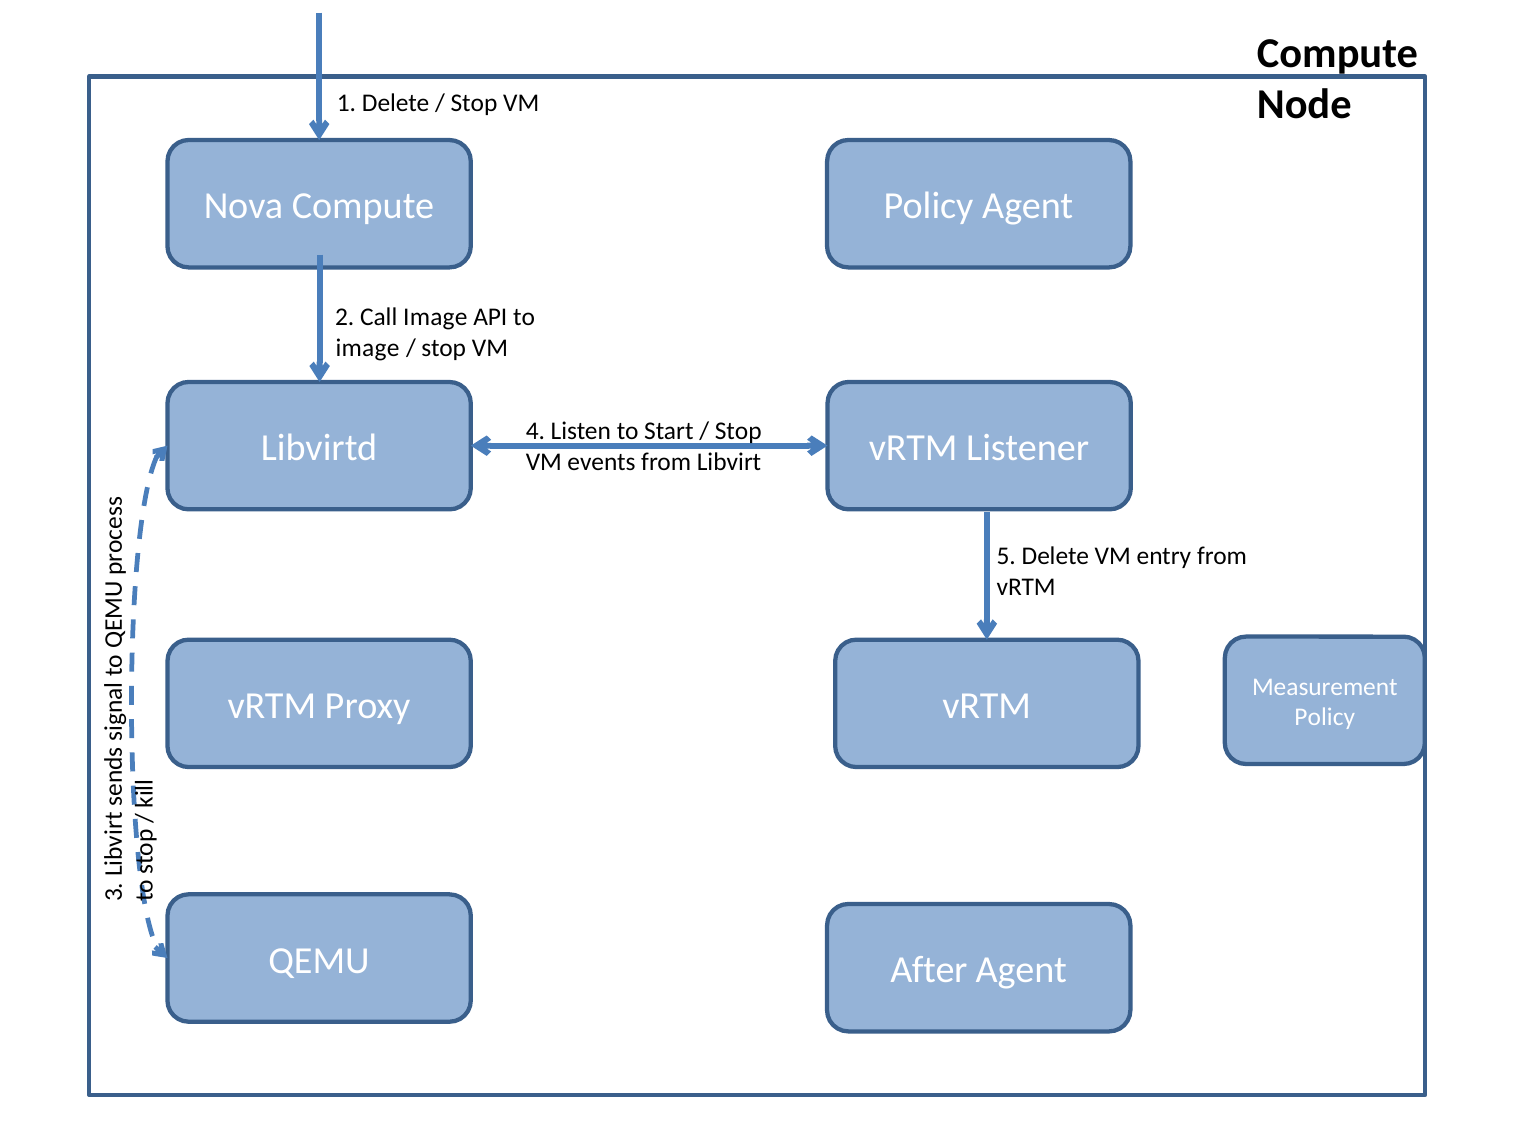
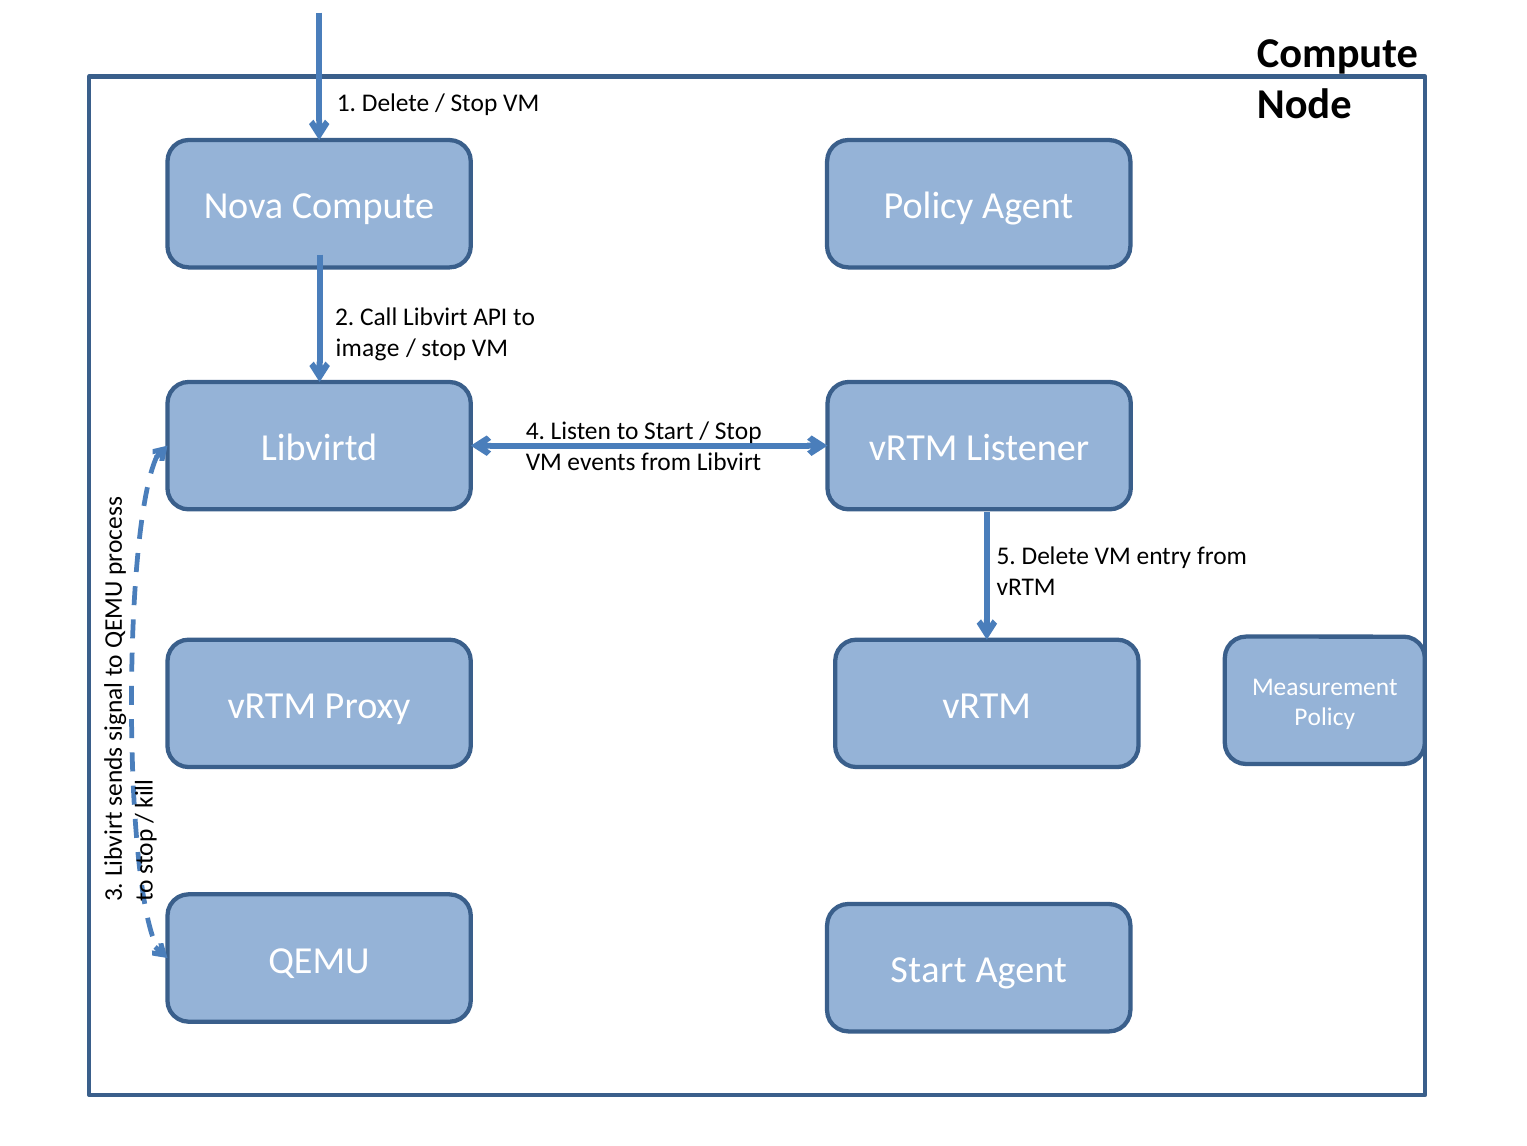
Call Image: Image -> Libvirt
QEMU After: After -> Start
